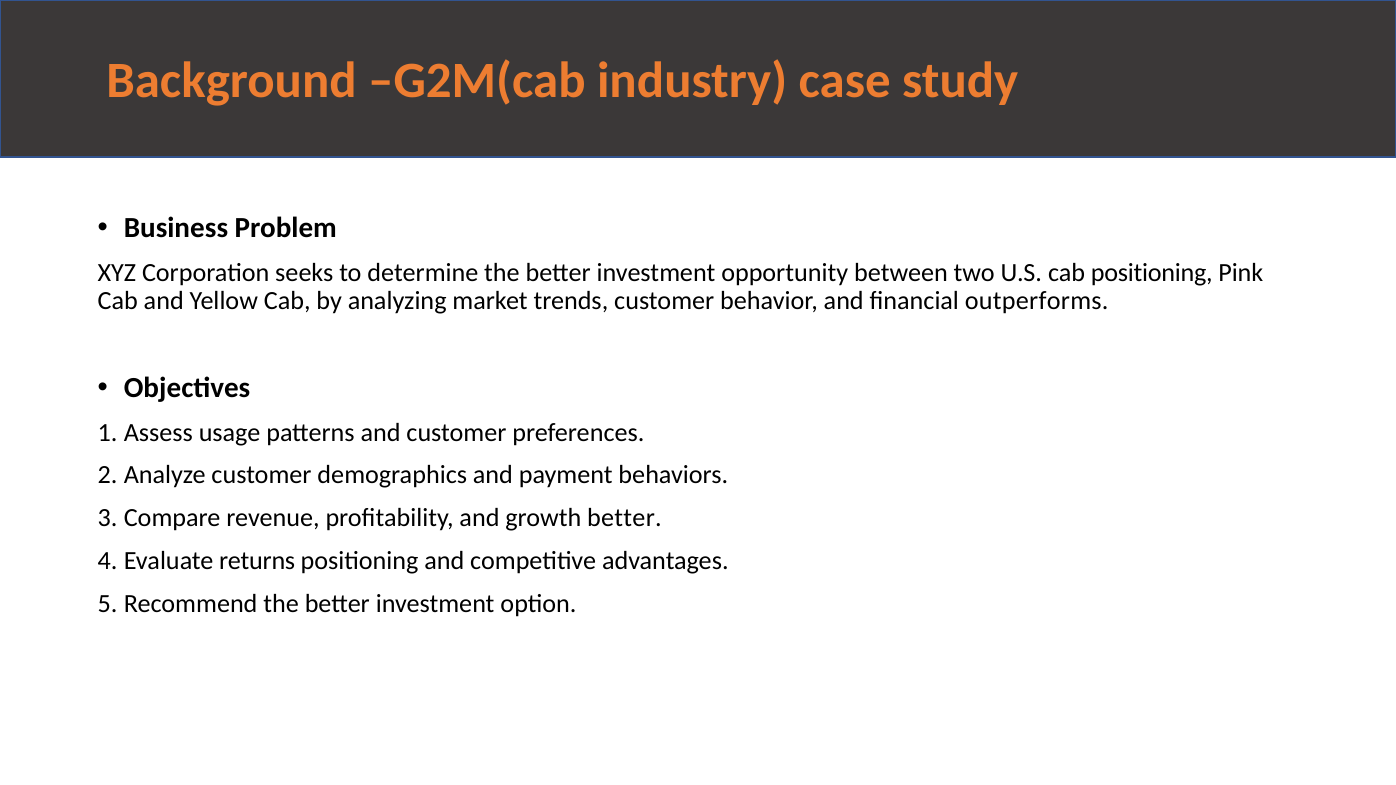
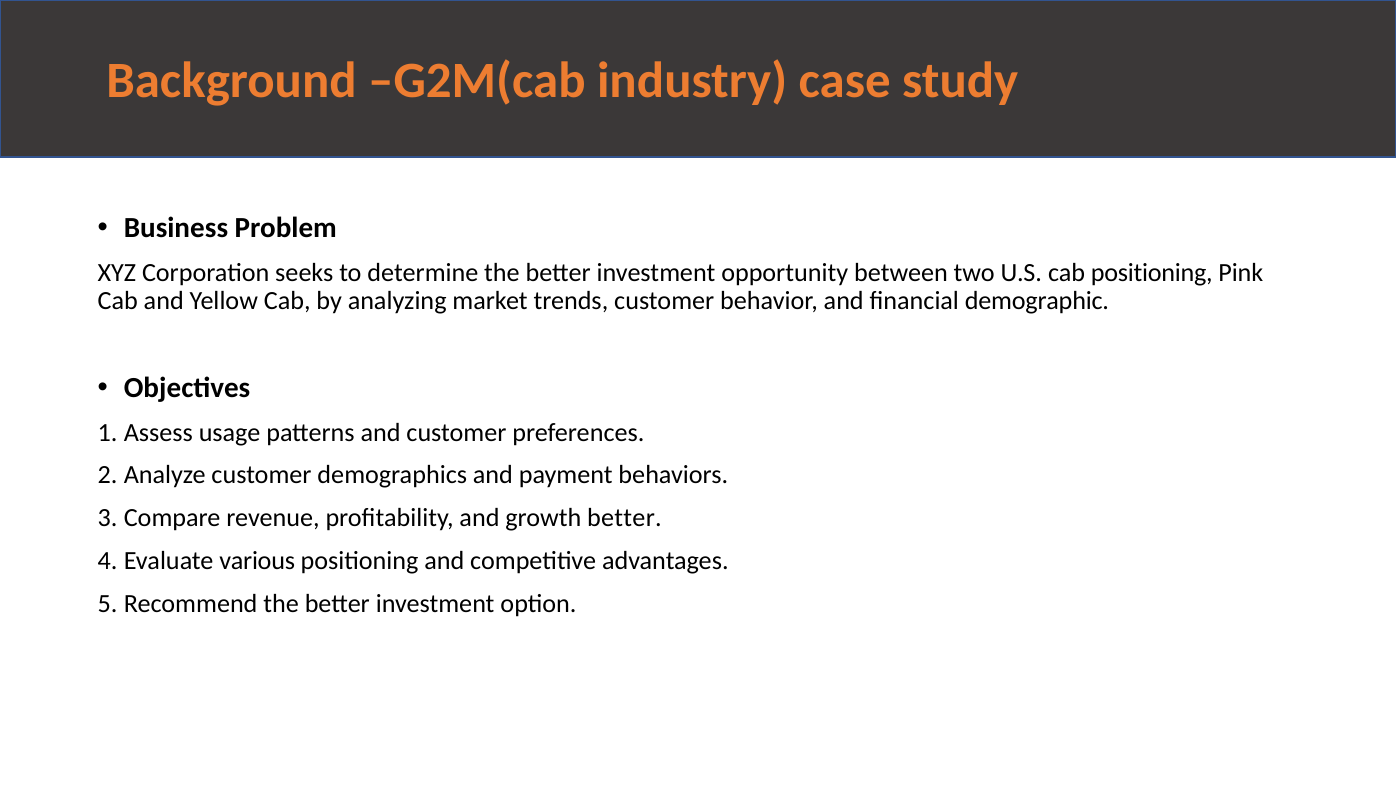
outperforms: outperforms -> demographic
returns: returns -> various
